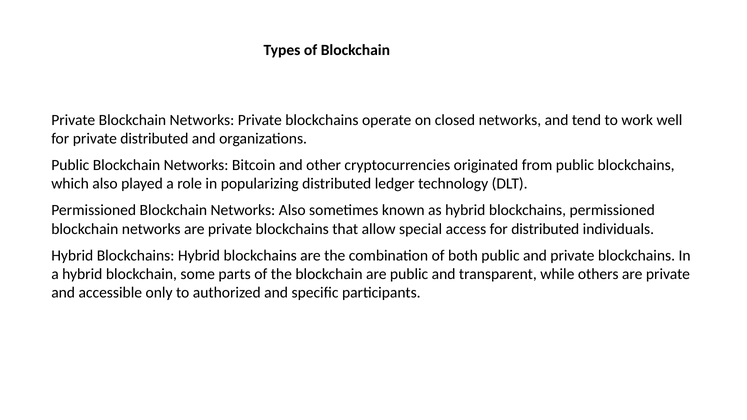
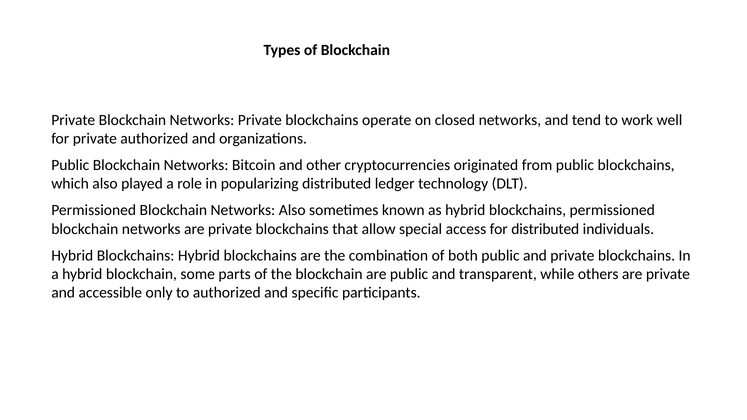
private distributed: distributed -> authorized
